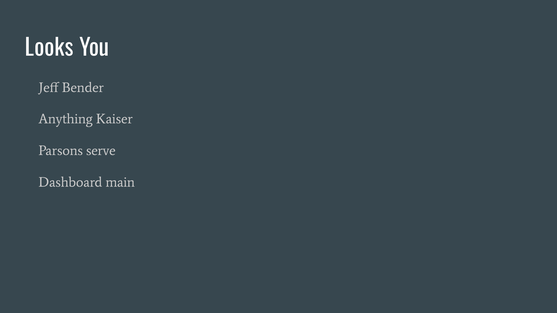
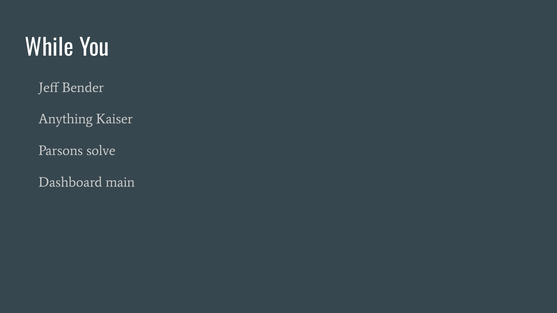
Looks: Looks -> While
serve: serve -> solve
